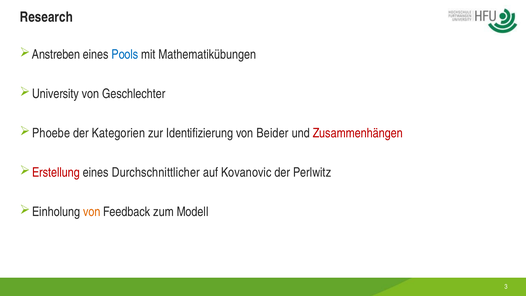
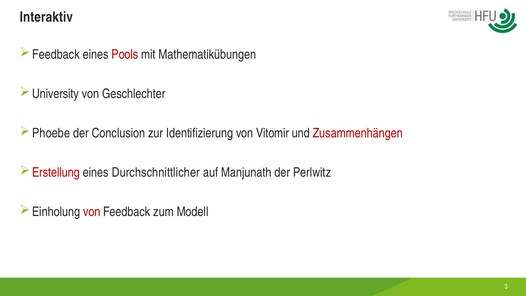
Research: Research -> Interaktiv
Anstreben at (56, 54): Anstreben -> Feedback
Pools colour: blue -> red
Kategorien: Kategorien -> Conclusion
Beider: Beider -> Vitomir
Kovanovic: Kovanovic -> Manjunath
von at (92, 212) colour: orange -> red
